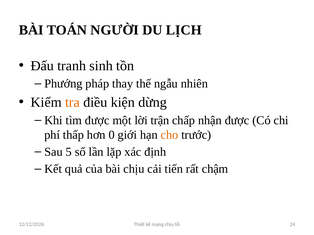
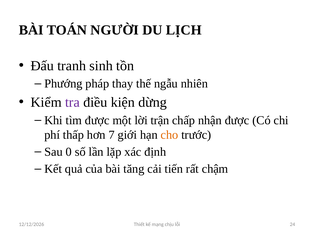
tra colour: orange -> purple
0: 0 -> 7
5: 5 -> 0
bài chịu: chịu -> tăng
